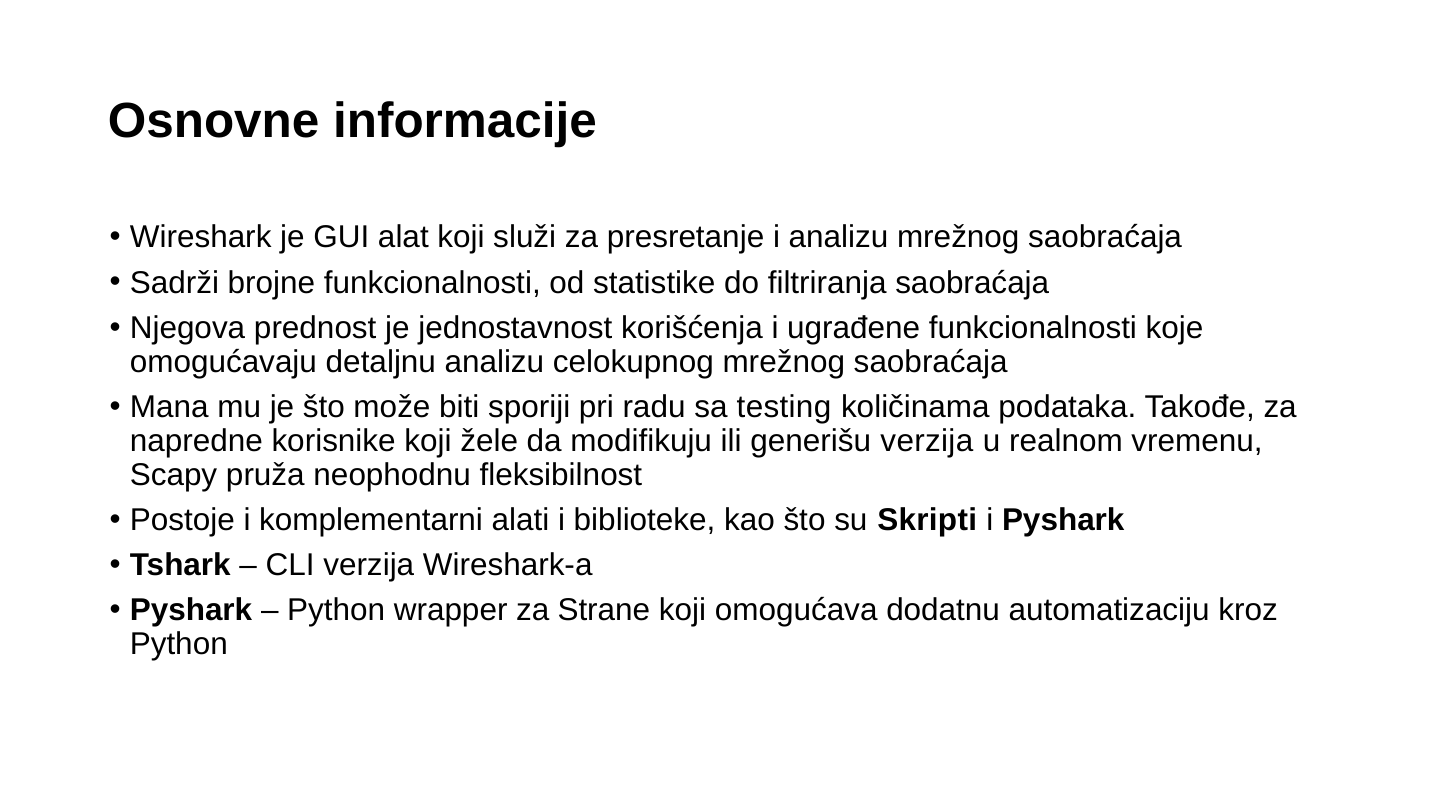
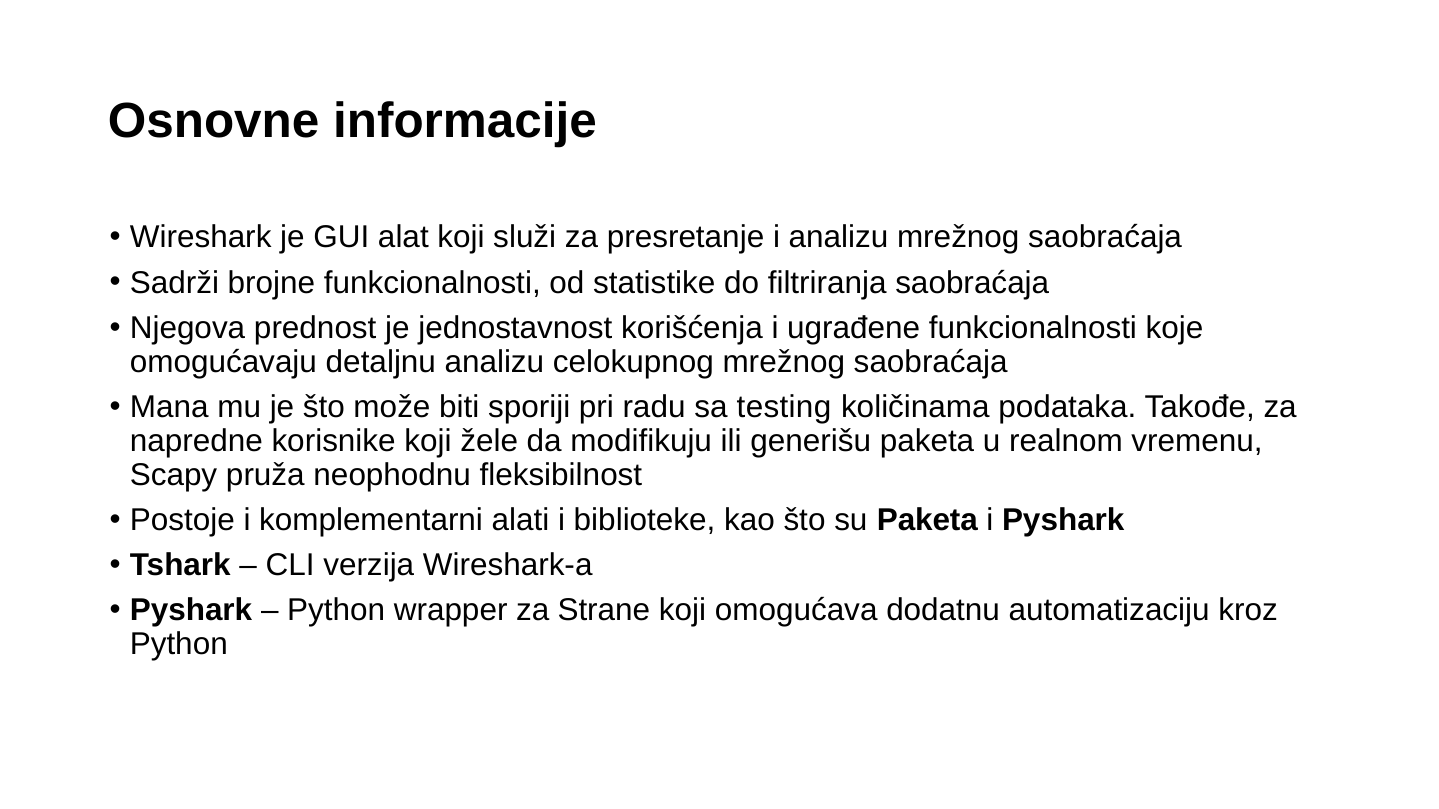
generišu verzija: verzija -> paketa
su Skripti: Skripti -> Paketa
